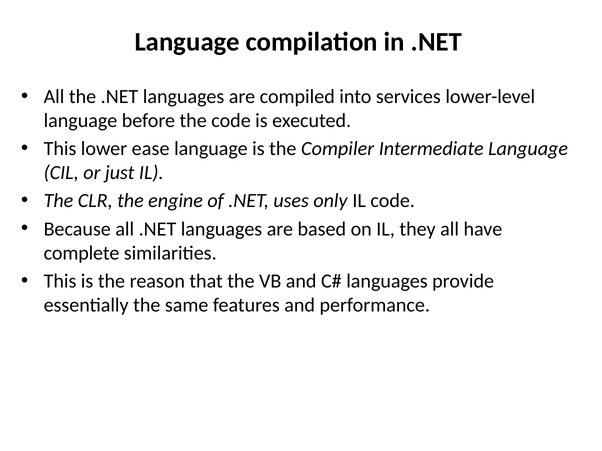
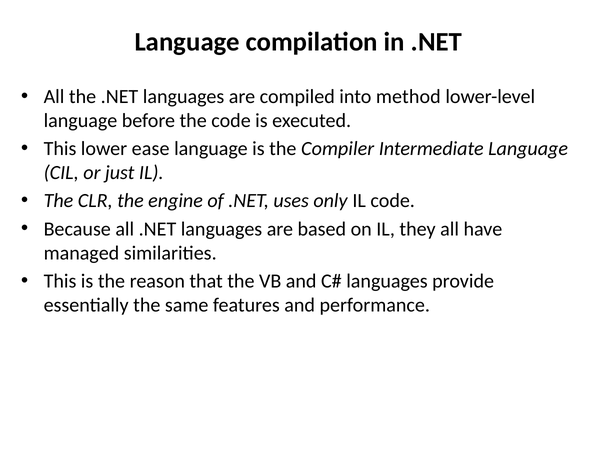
services: services -> method
complete: complete -> managed
